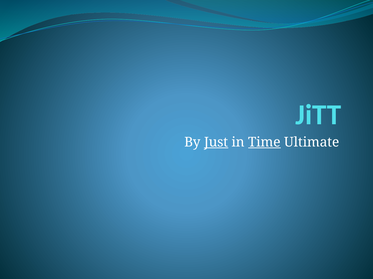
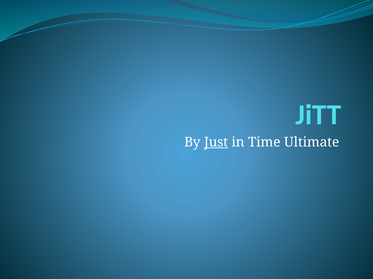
Time underline: present -> none
